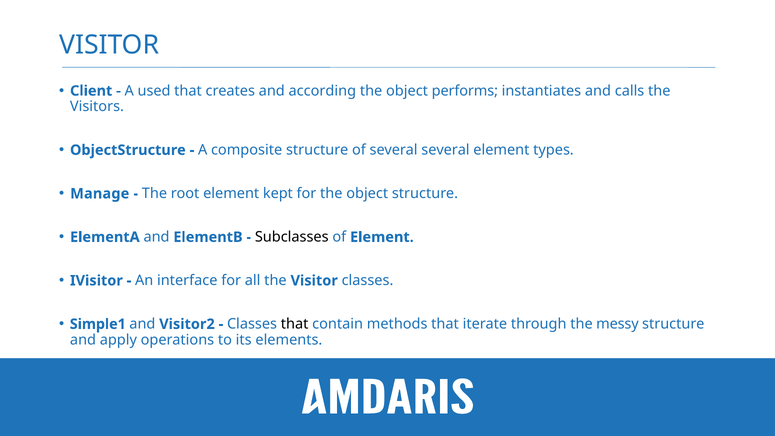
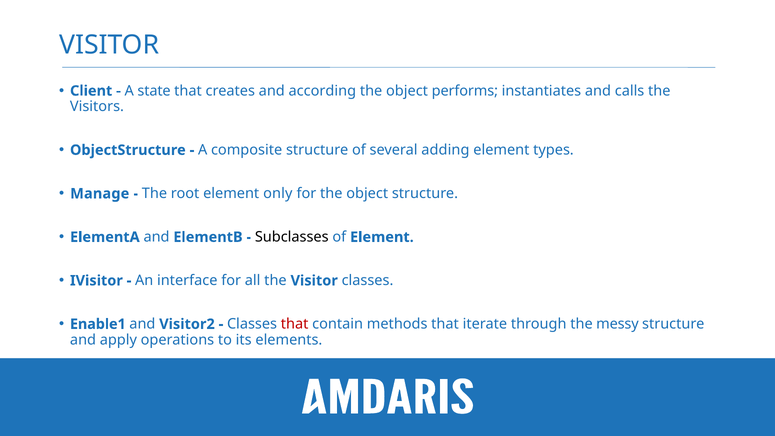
used: used -> state
several several: several -> adding
kept: kept -> only
Simple1: Simple1 -> Enable1
that at (295, 324) colour: black -> red
